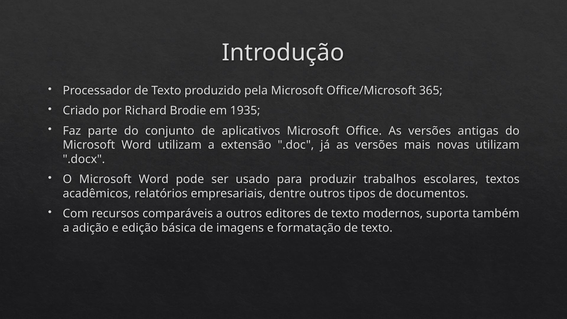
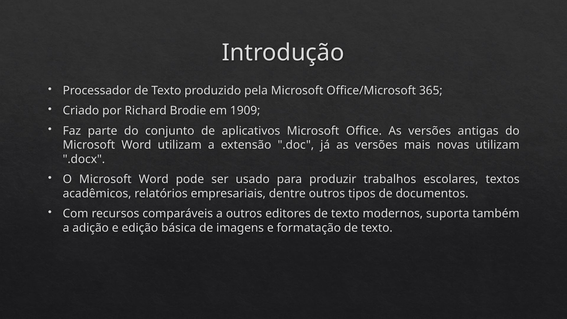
1935: 1935 -> 1909
